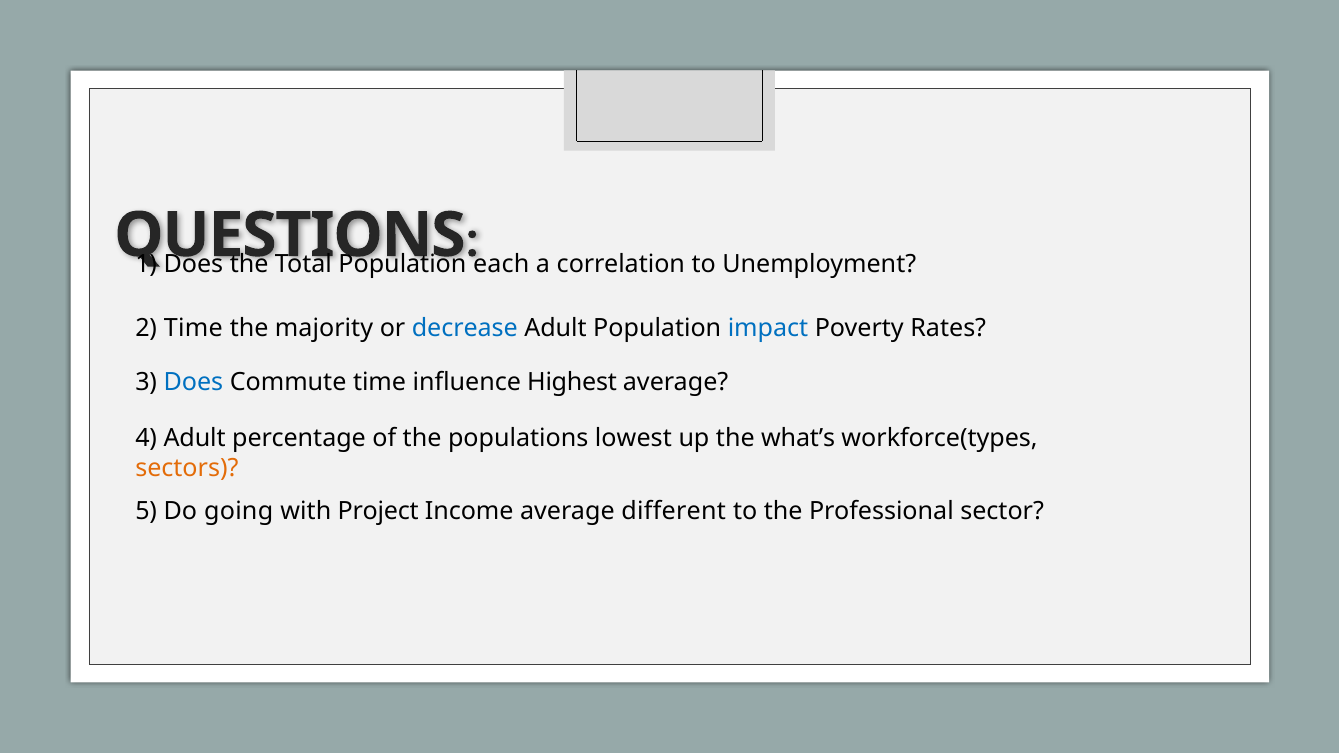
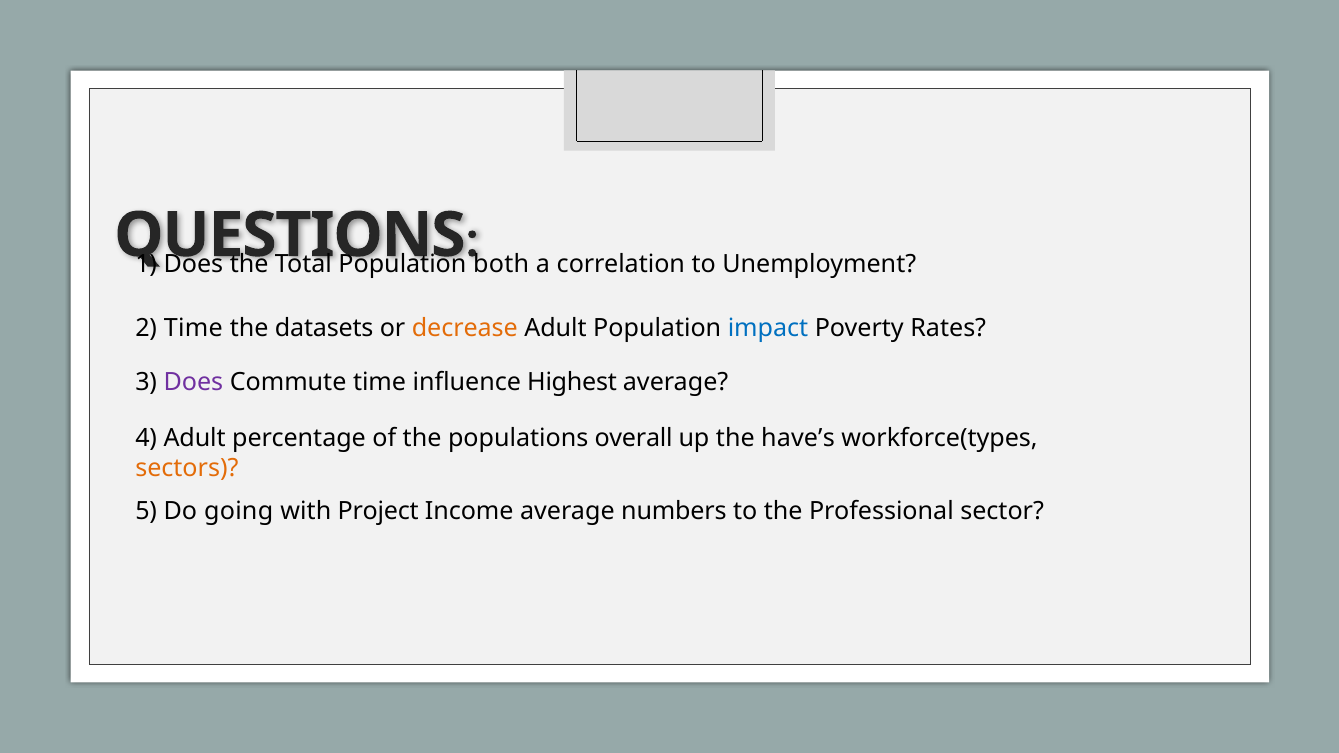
each: each -> both
majority: majority -> datasets
decrease colour: blue -> orange
Does at (193, 383) colour: blue -> purple
lowest: lowest -> overall
what’s: what’s -> have’s
different: different -> numbers
